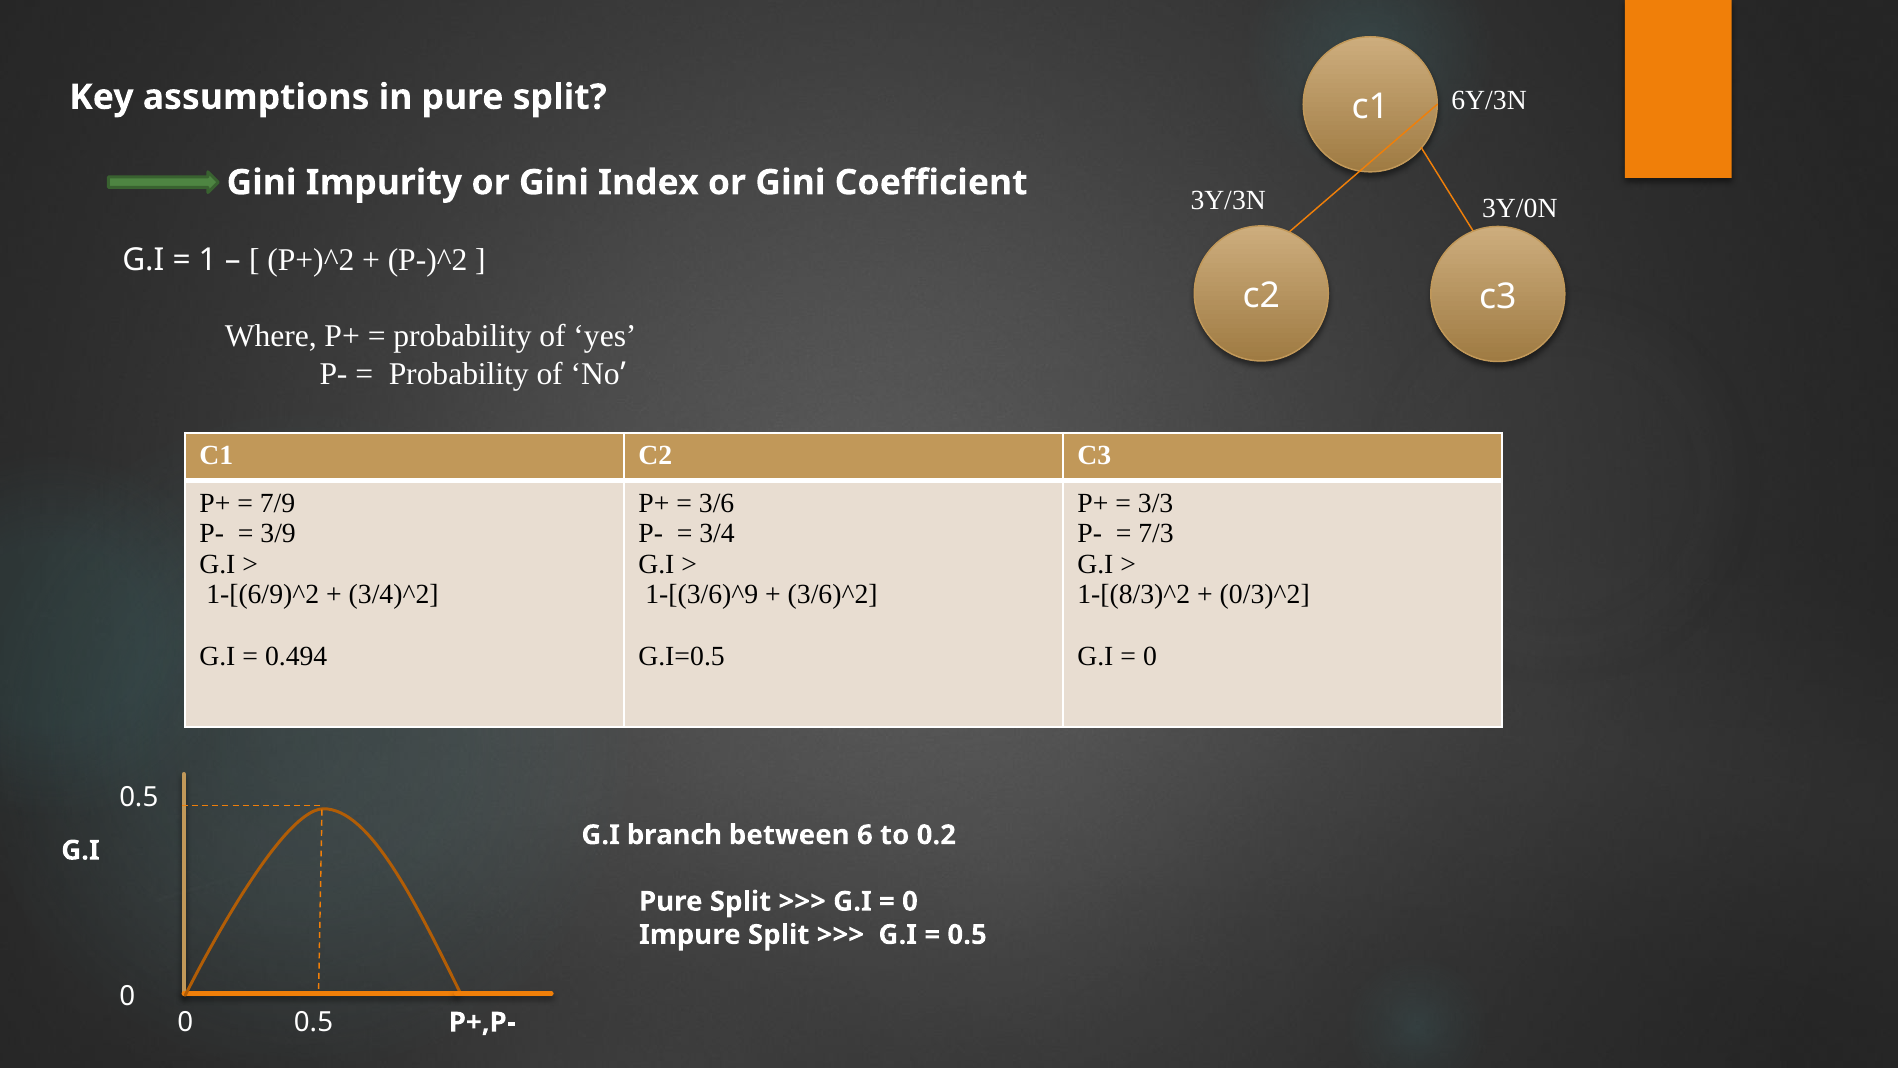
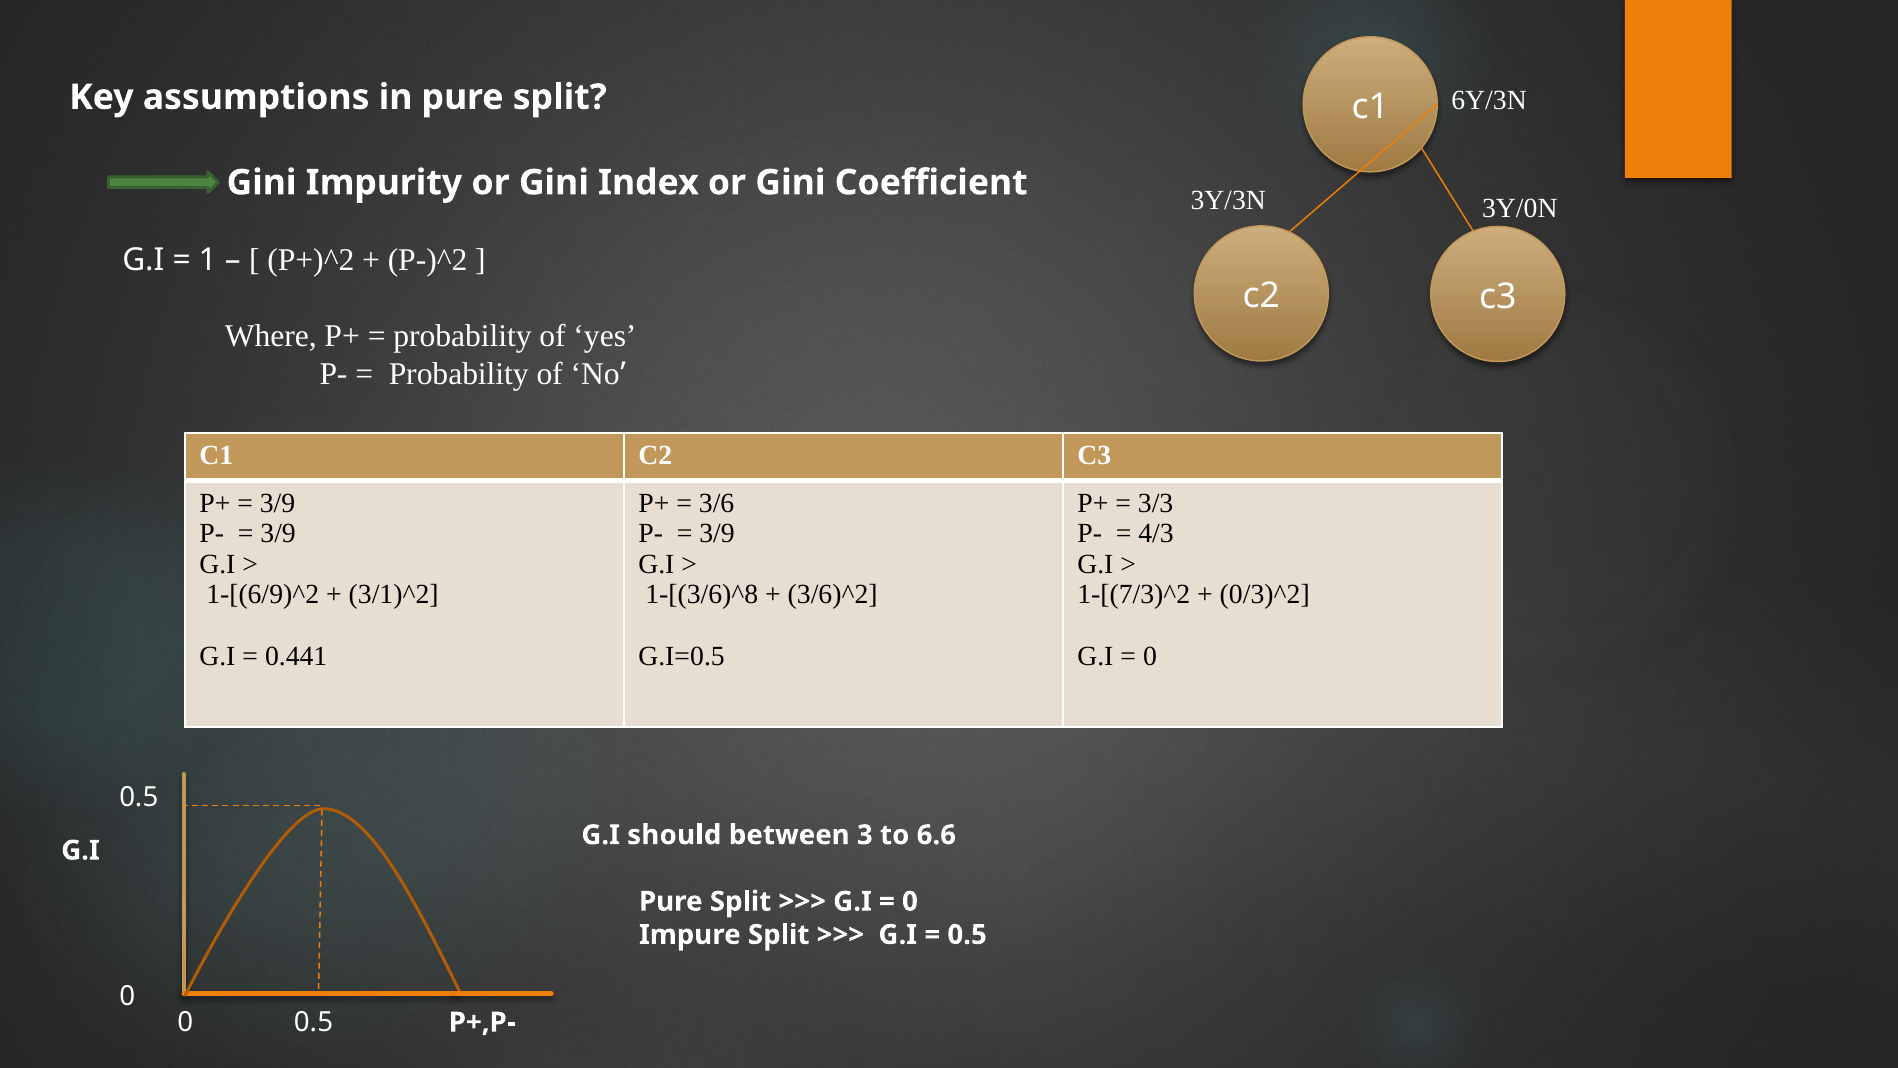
7/9 at (278, 503): 7/9 -> 3/9
3/4 at (717, 533): 3/4 -> 3/9
7/3: 7/3 -> 4/3
3/4)^2: 3/4)^2 -> 3/1)^2
1-[(3/6)^9: 1-[(3/6)^9 -> 1-[(3/6)^8
1-[(8/3)^2: 1-[(8/3)^2 -> 1-[(7/3)^2
0.494: 0.494 -> 0.441
branch: branch -> should
6: 6 -> 3
0.2: 0.2 -> 6.6
